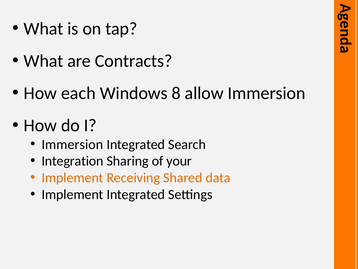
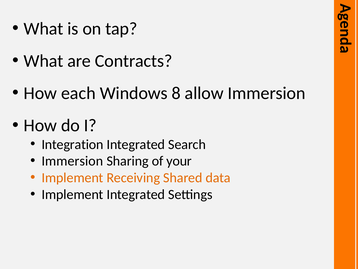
Immersion at (72, 144): Immersion -> Integration
Integration at (73, 161): Integration -> Immersion
